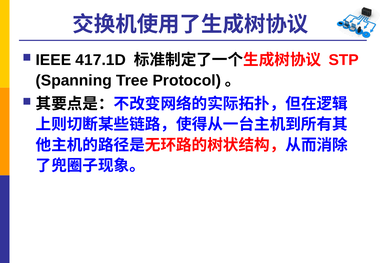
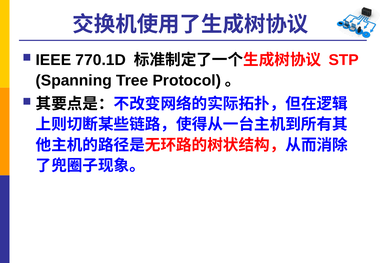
417.1D: 417.1D -> 770.1D
